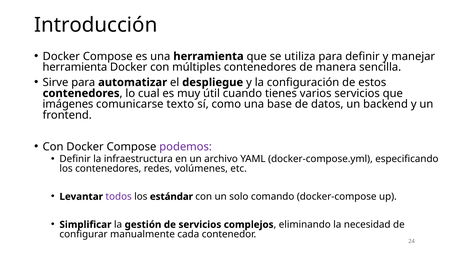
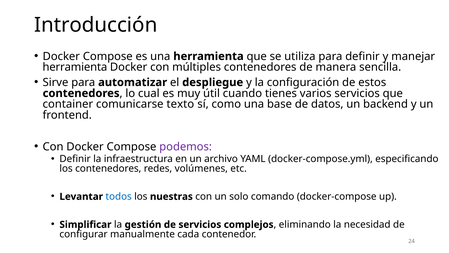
imágenes: imágenes -> container
todos colour: purple -> blue
estándar: estándar -> nuestras
